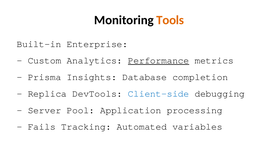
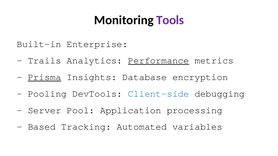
Tools at (170, 20) colour: orange -> purple
Custom: Custom -> Trails
Prisma underline: none -> present
completion: completion -> encryption
Replica: Replica -> Pooling
Fails: Fails -> Based
